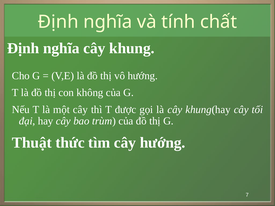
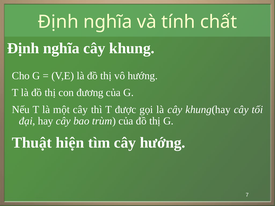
không: không -> đương
thức: thức -> hiện
